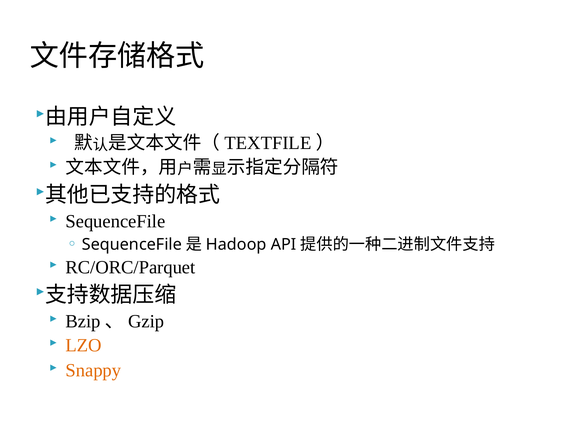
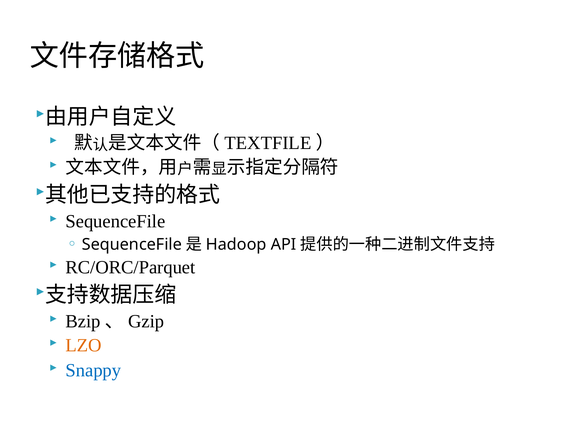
Snappy colour: orange -> blue
